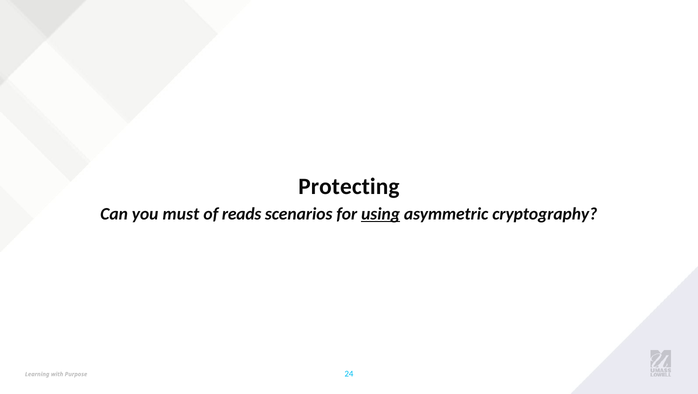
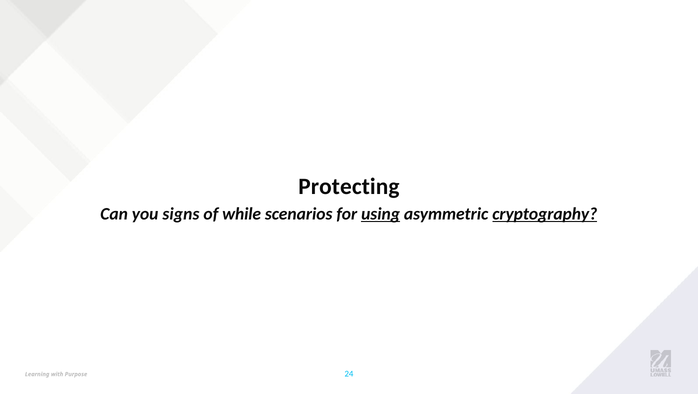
must: must -> signs
reads: reads -> while
cryptography underline: none -> present
